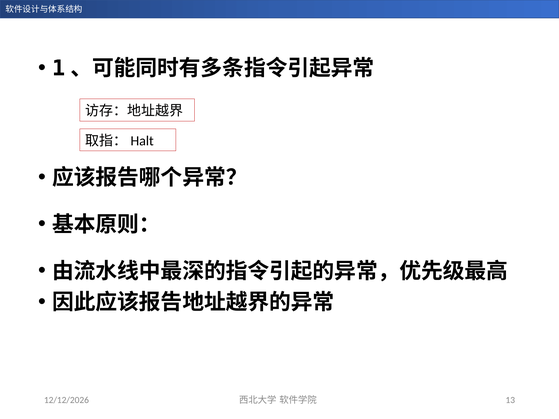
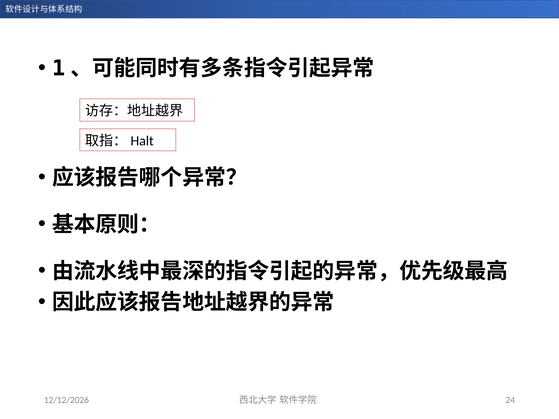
13: 13 -> 24
